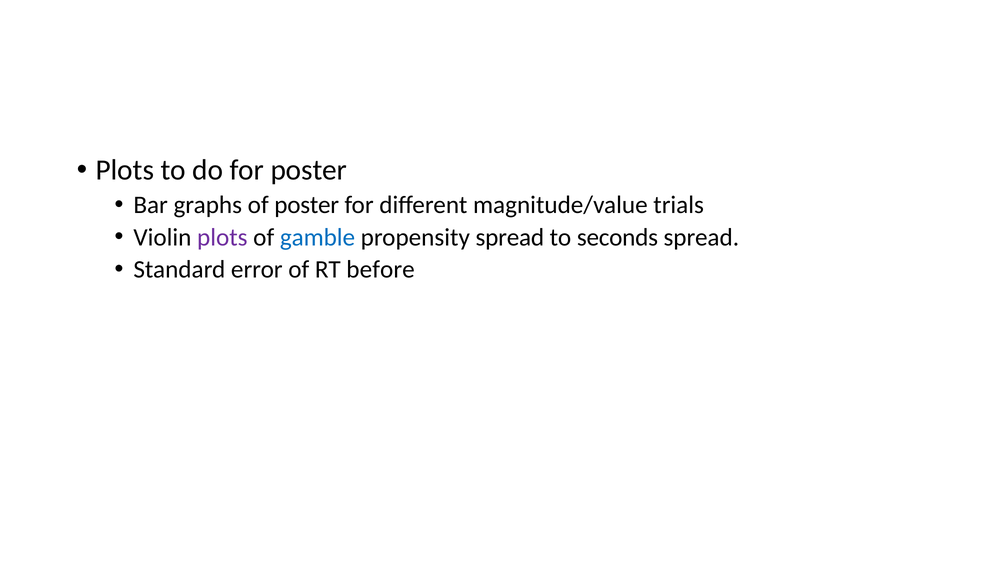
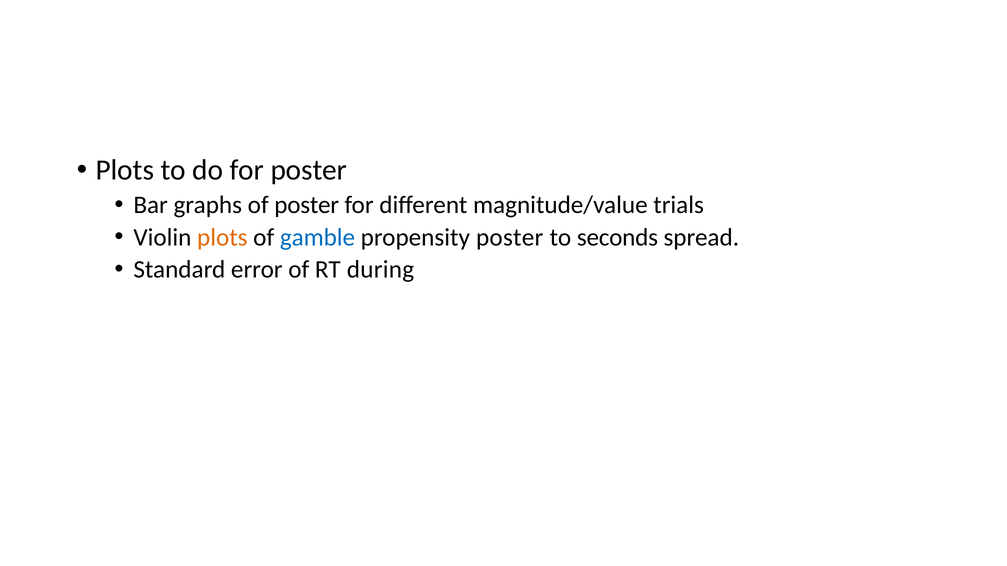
plots at (222, 237) colour: purple -> orange
propensity spread: spread -> poster
before: before -> during
